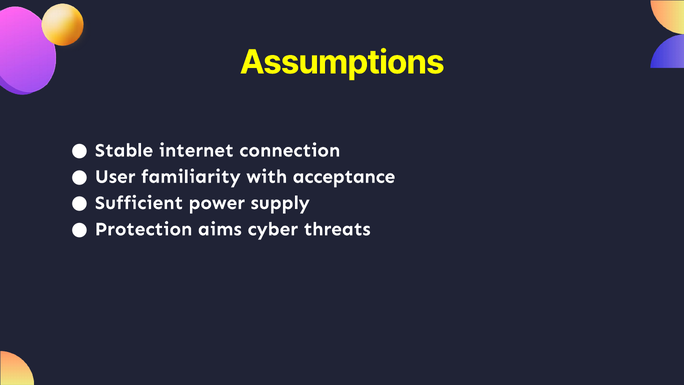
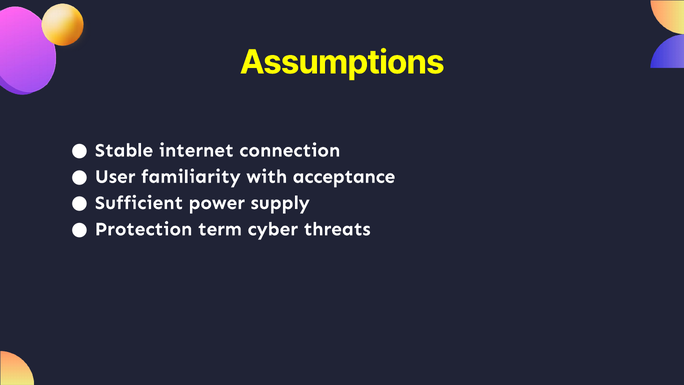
aims: aims -> term
